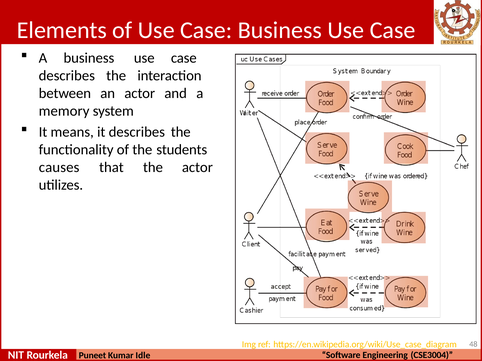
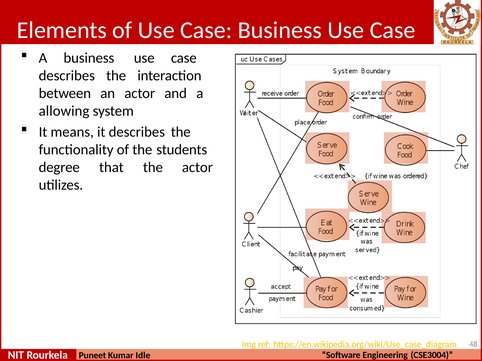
memory: memory -> allowing
causes: causes -> degree
